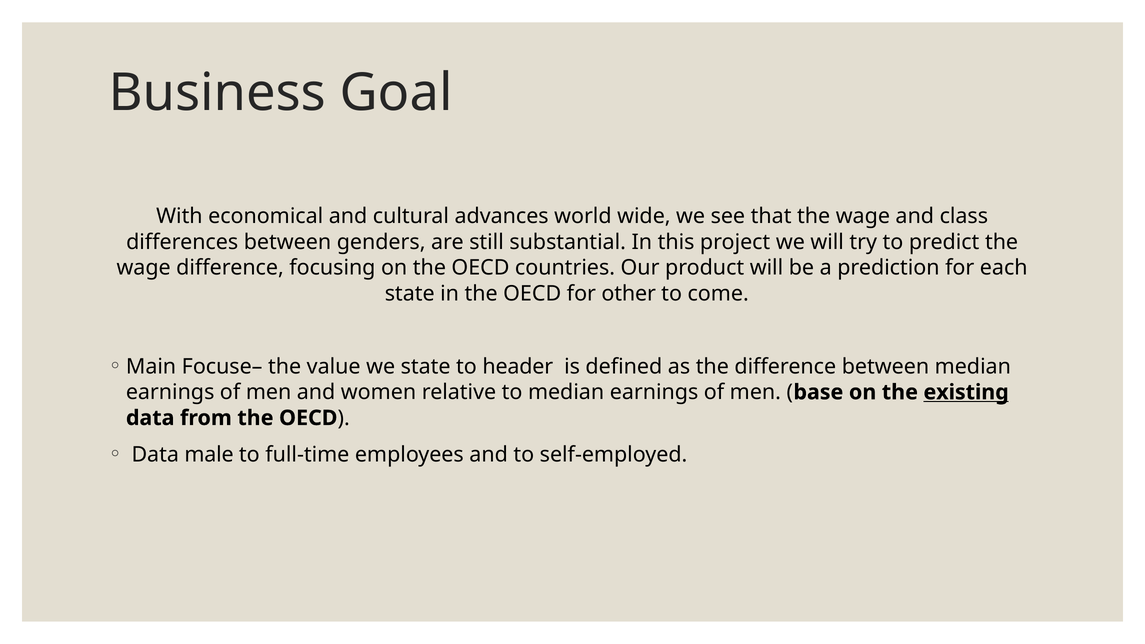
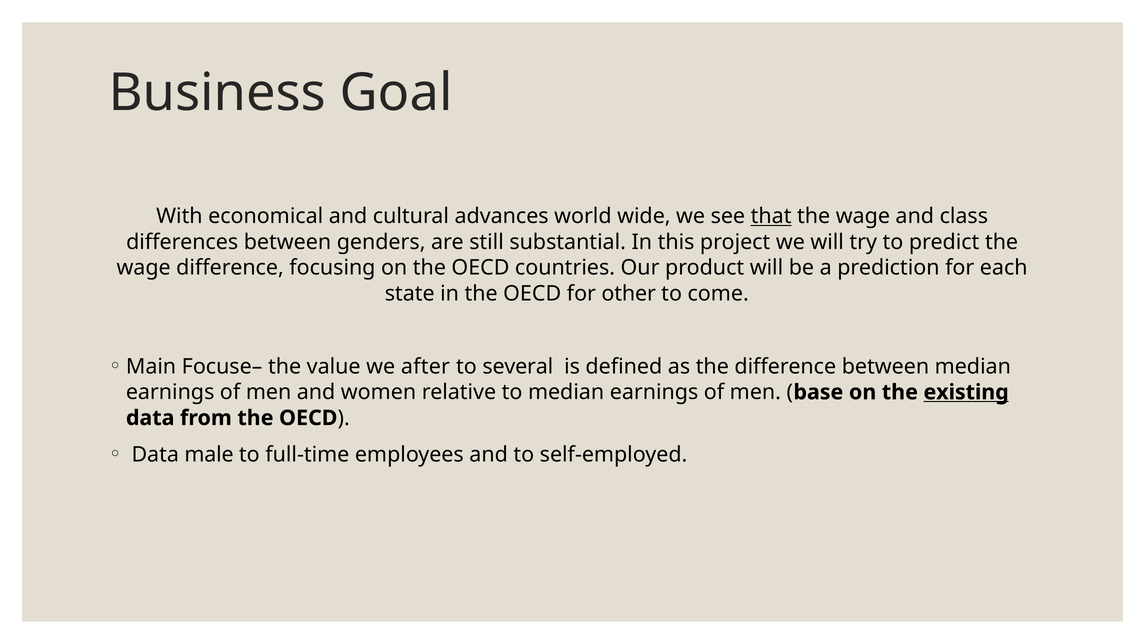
that underline: none -> present
we state: state -> after
header: header -> several
